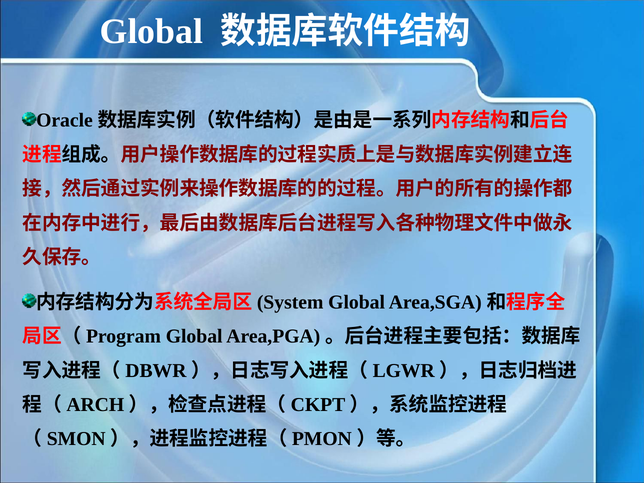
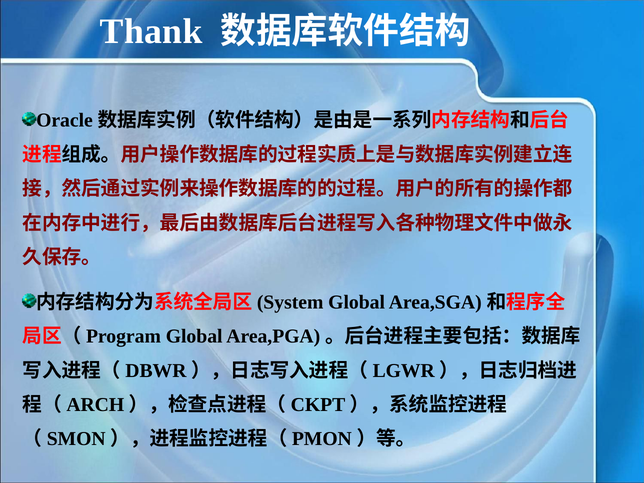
Global at (151, 31): Global -> Thank
